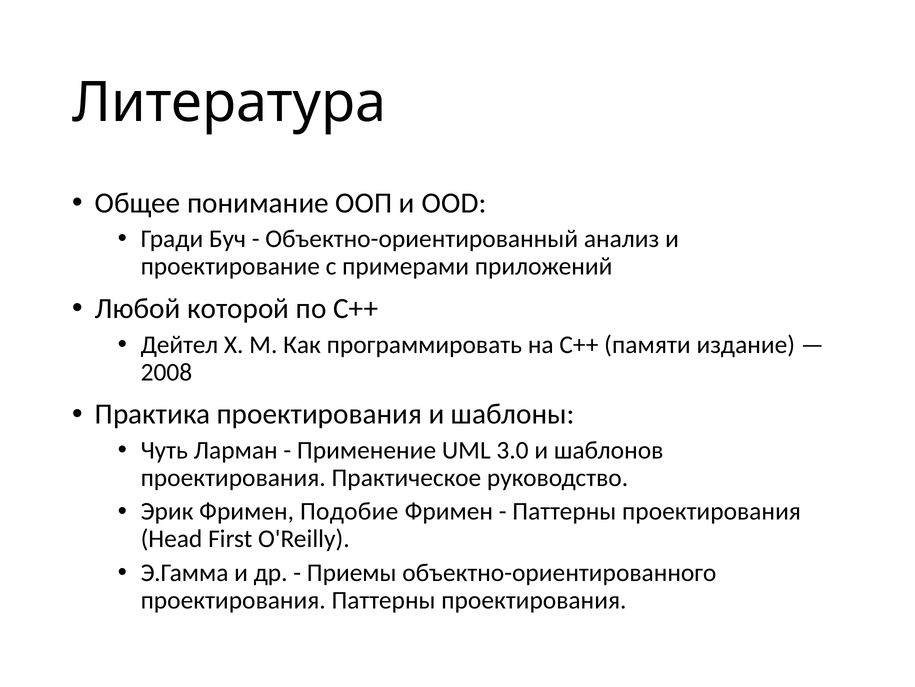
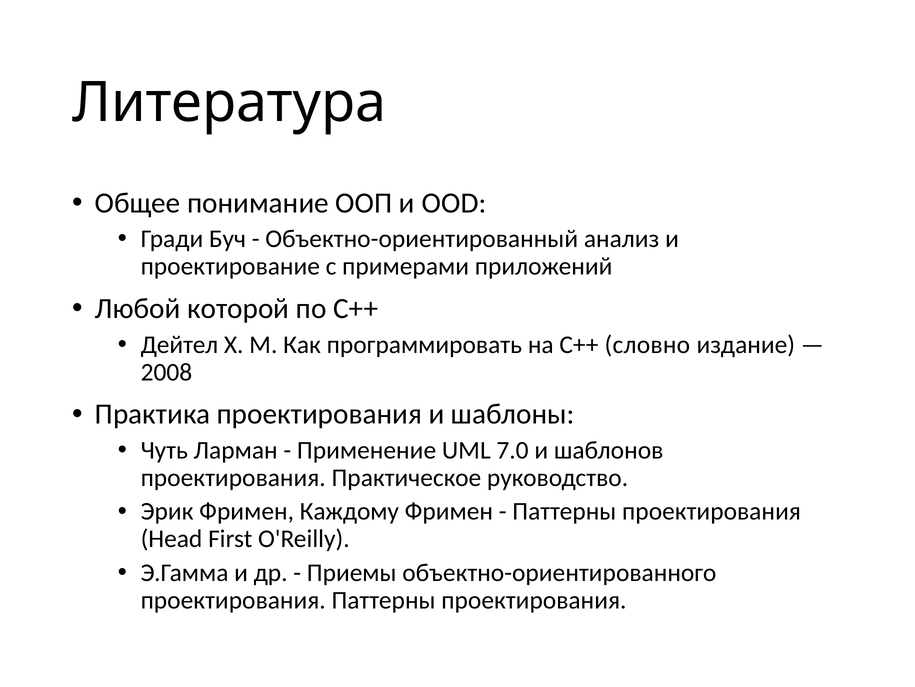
памяти: памяти -> словно
3.0: 3.0 -> 7.0
Подобие: Подобие -> Каждому
